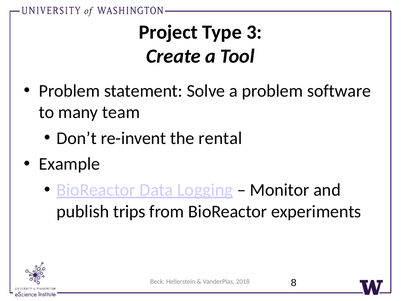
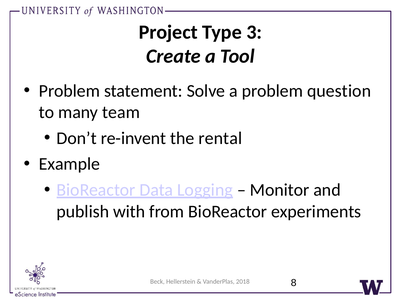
software: software -> question
trips: trips -> with
